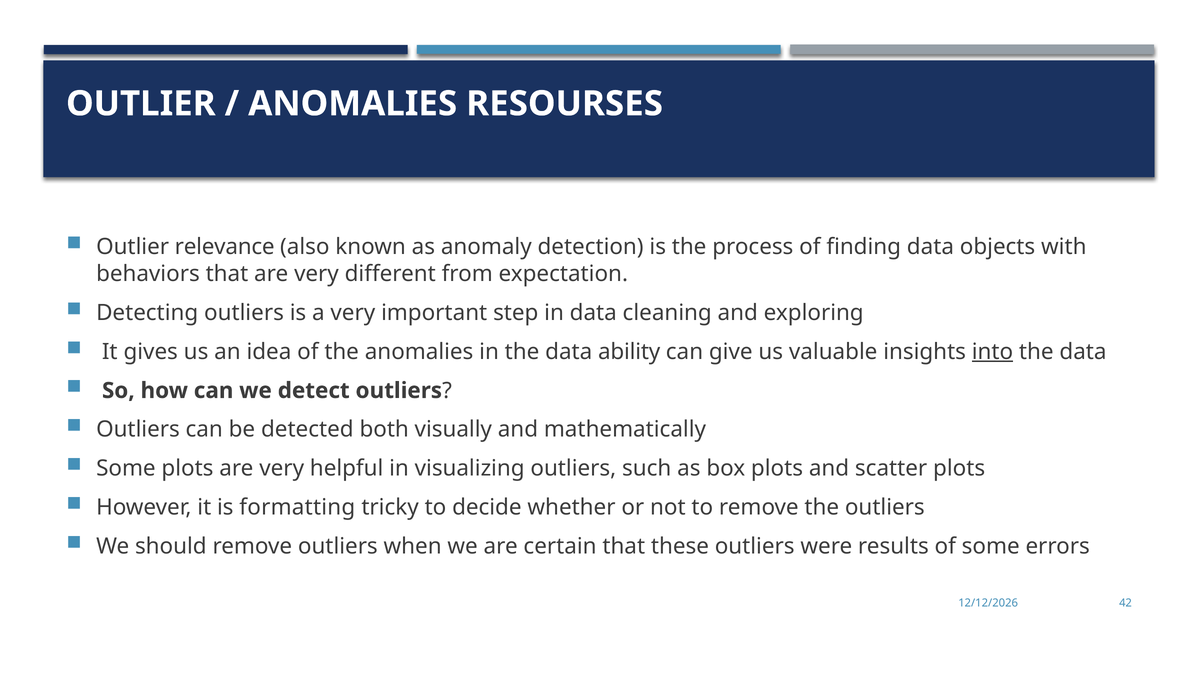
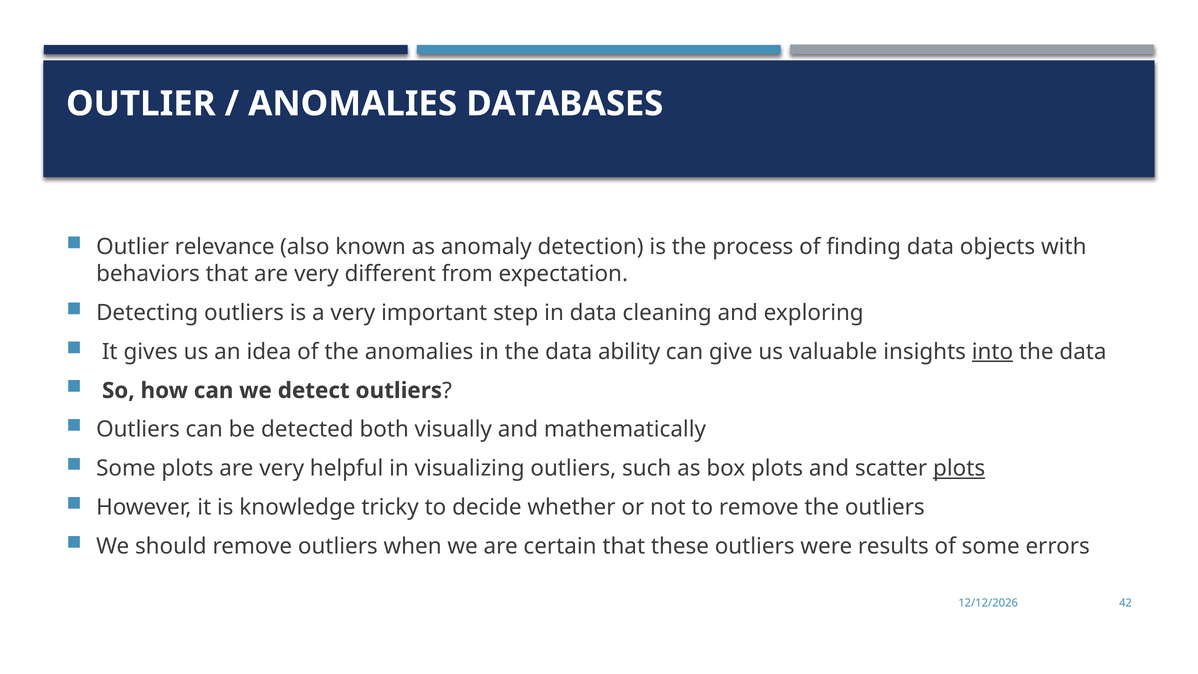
RESOURSES: RESOURSES -> DATABASES
plots at (959, 468) underline: none -> present
formatting: formatting -> knowledge
